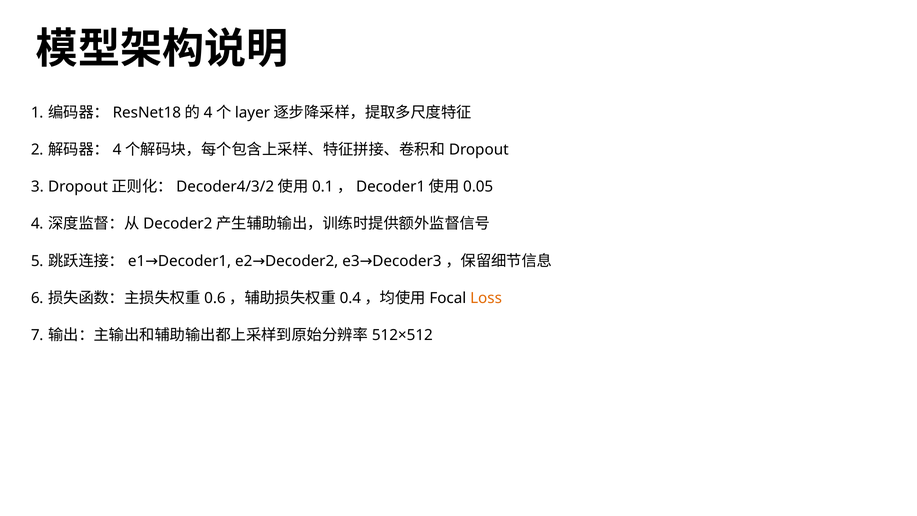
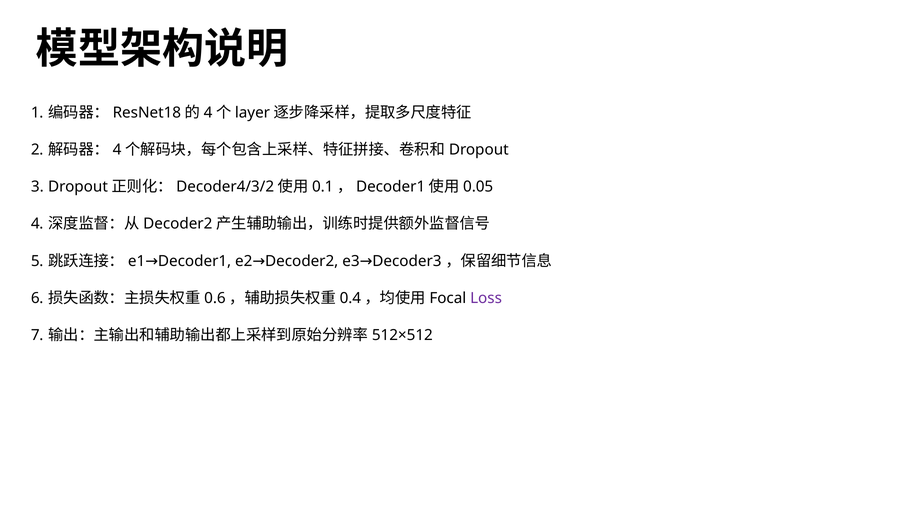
Loss colour: orange -> purple
